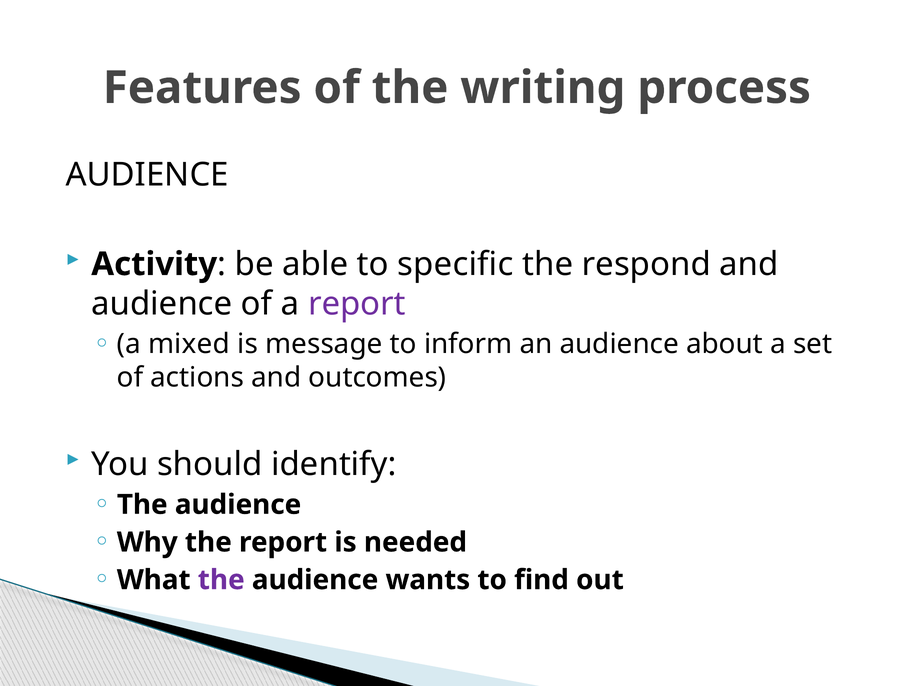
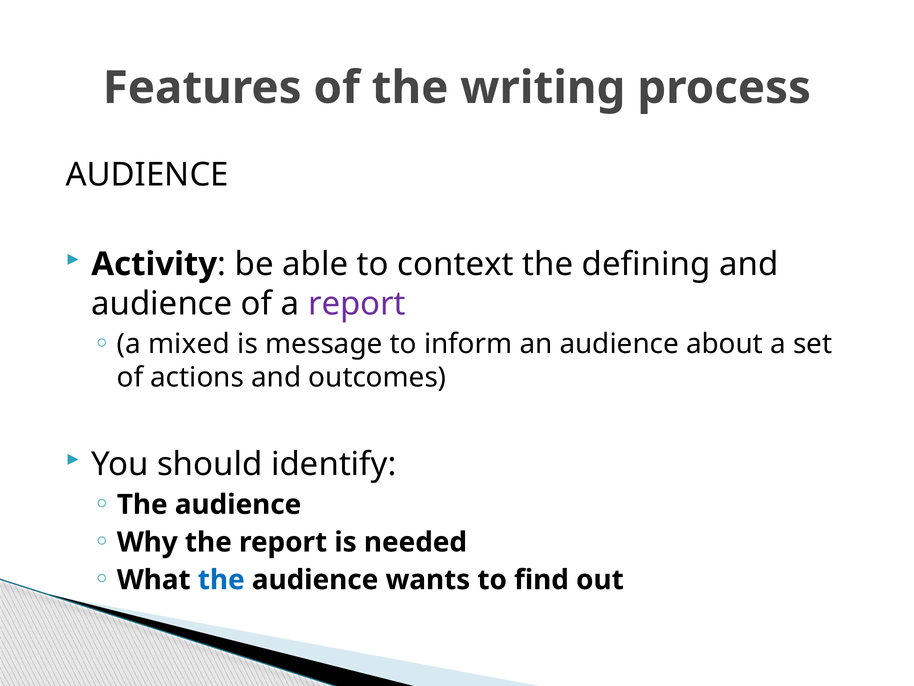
specific: specific -> context
respond: respond -> defining
the at (221, 579) colour: purple -> blue
